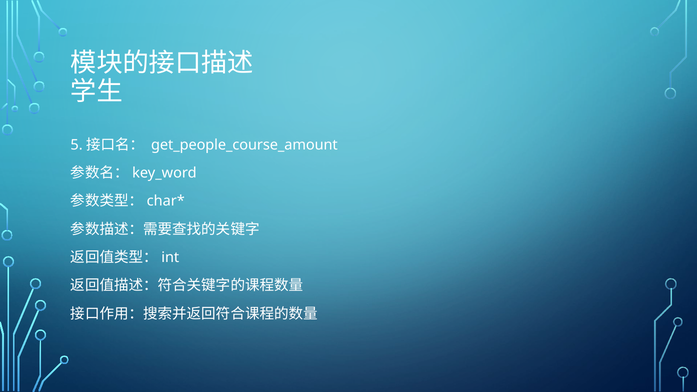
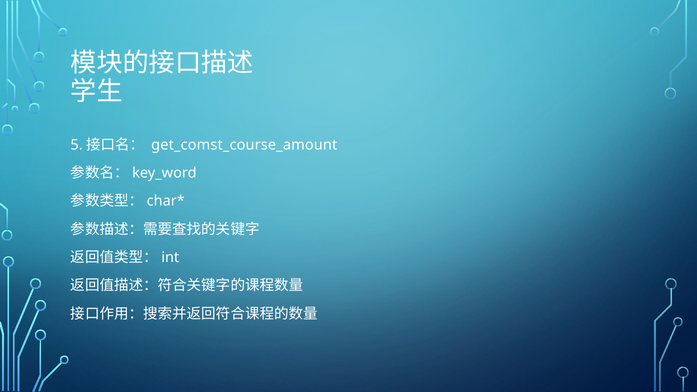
get_people_course_amount: get_people_course_amount -> get_comst_course_amount
